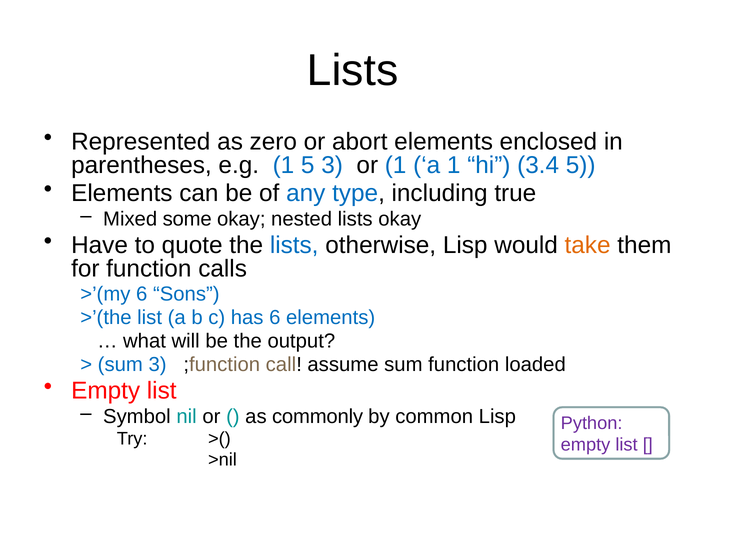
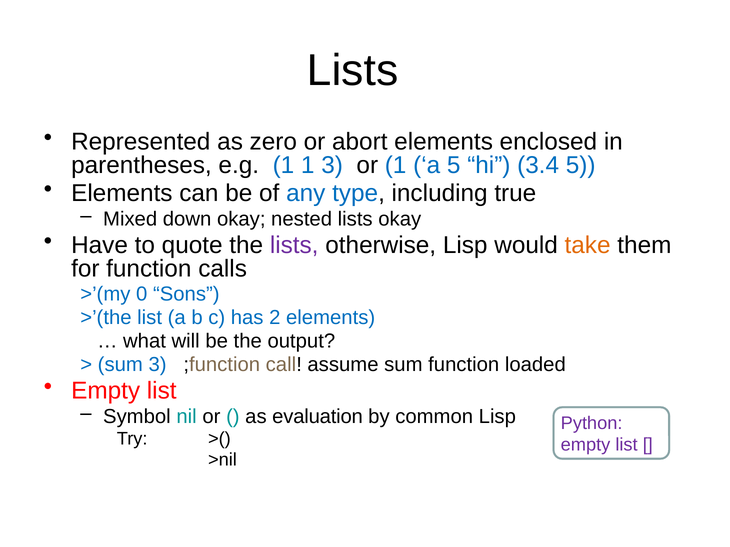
1 5: 5 -> 1
a 1: 1 -> 5
some: some -> down
lists at (294, 245) colour: blue -> purple
>’(my 6: 6 -> 0
has 6: 6 -> 2
commonly: commonly -> evaluation
